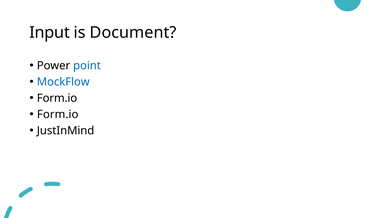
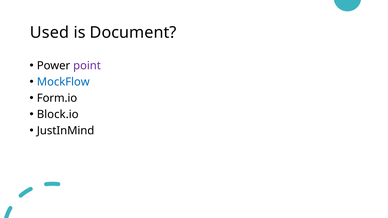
Input: Input -> Used
point colour: blue -> purple
Form.io at (58, 114): Form.io -> Block.io
